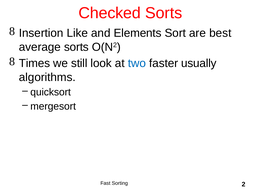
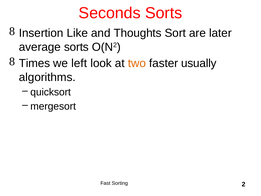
Checked: Checked -> Seconds
Elements: Elements -> Thoughts
best: best -> later
still: still -> left
two colour: blue -> orange
